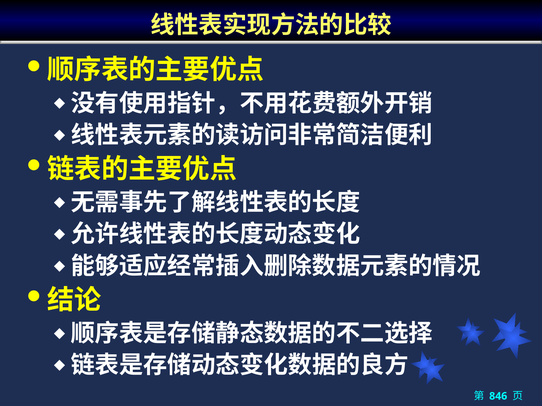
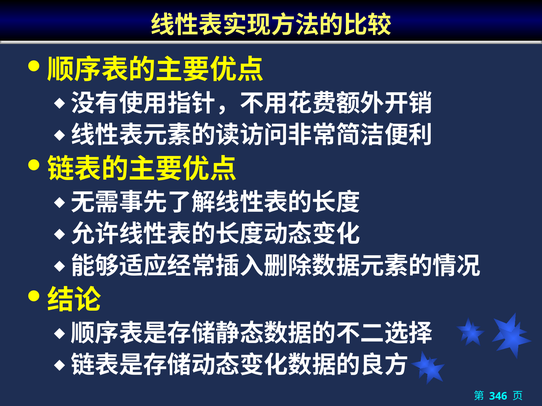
846: 846 -> 346
